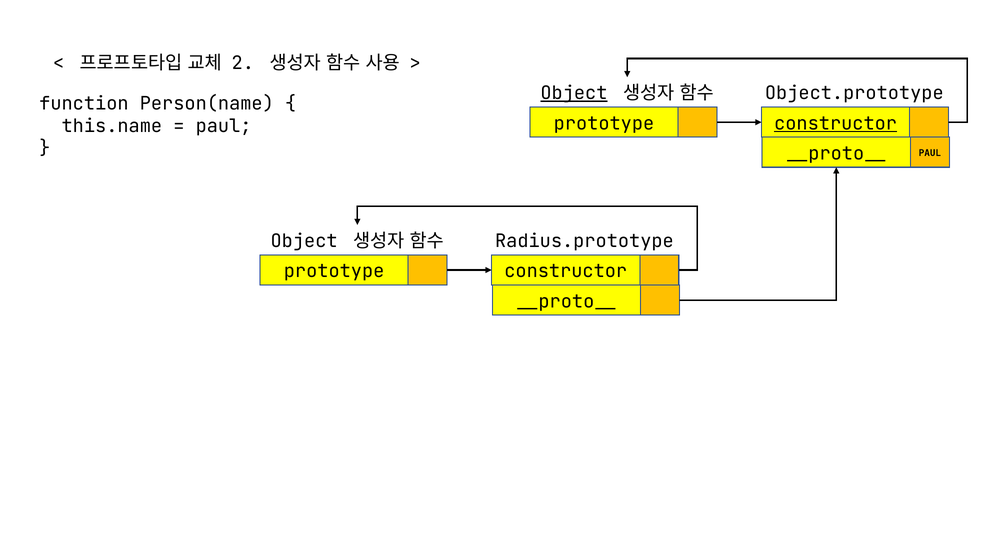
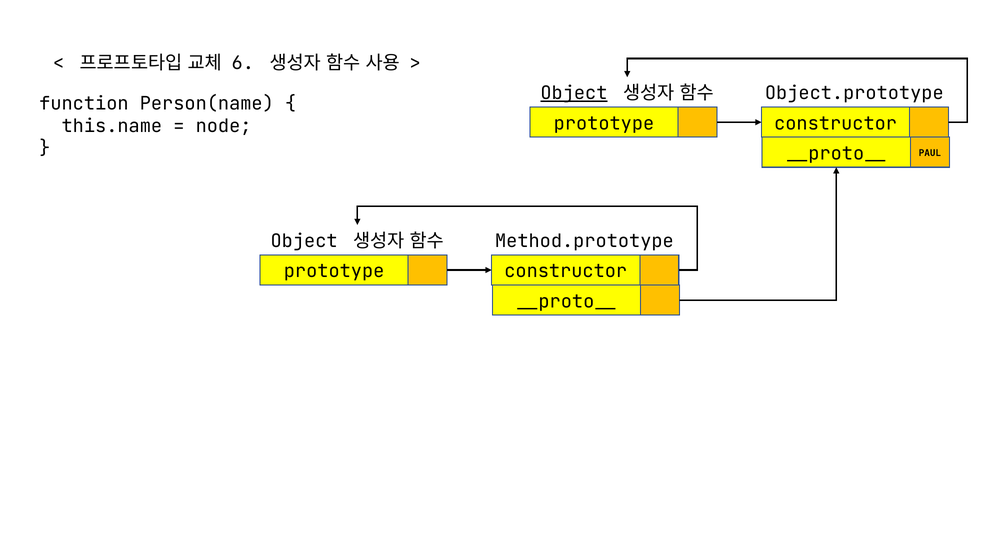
2: 2 -> 6
constructor at (836, 124) underline: present -> none
paul at (224, 126): paul -> node
Radius.prototype: Radius.prototype -> Method.prototype
